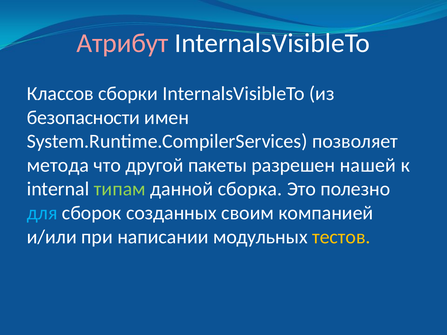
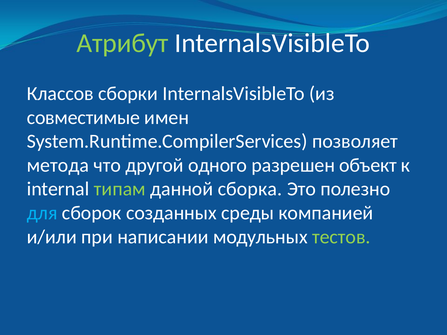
Атрибут colour: pink -> light green
безопасности: безопасности -> совместимые
пакеты: пакеты -> одного
нашей: нашей -> объект
своим: своим -> среды
тестов colour: yellow -> light green
